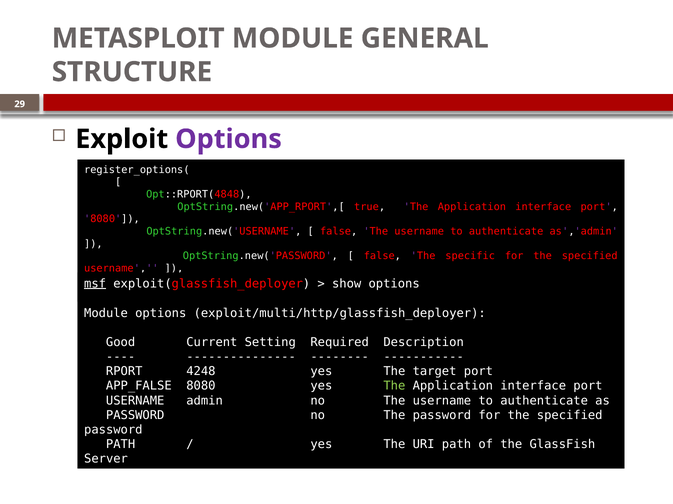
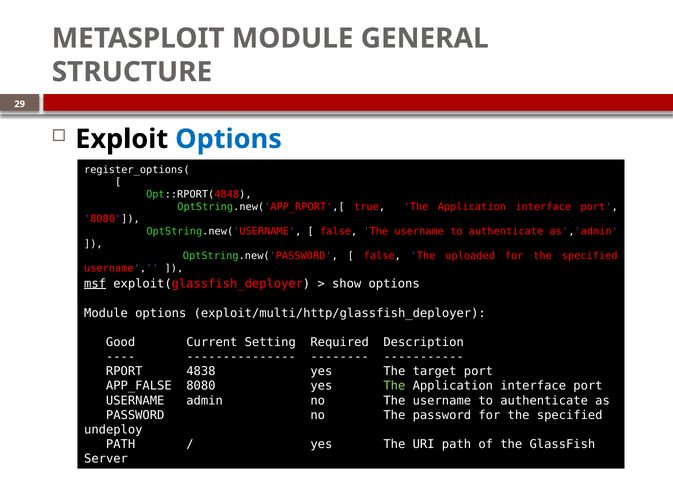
Options at (229, 139) colour: purple -> blue
specific: specific -> uploaded
4248: 4248 -> 4838
password at (113, 430): password -> undeploy
